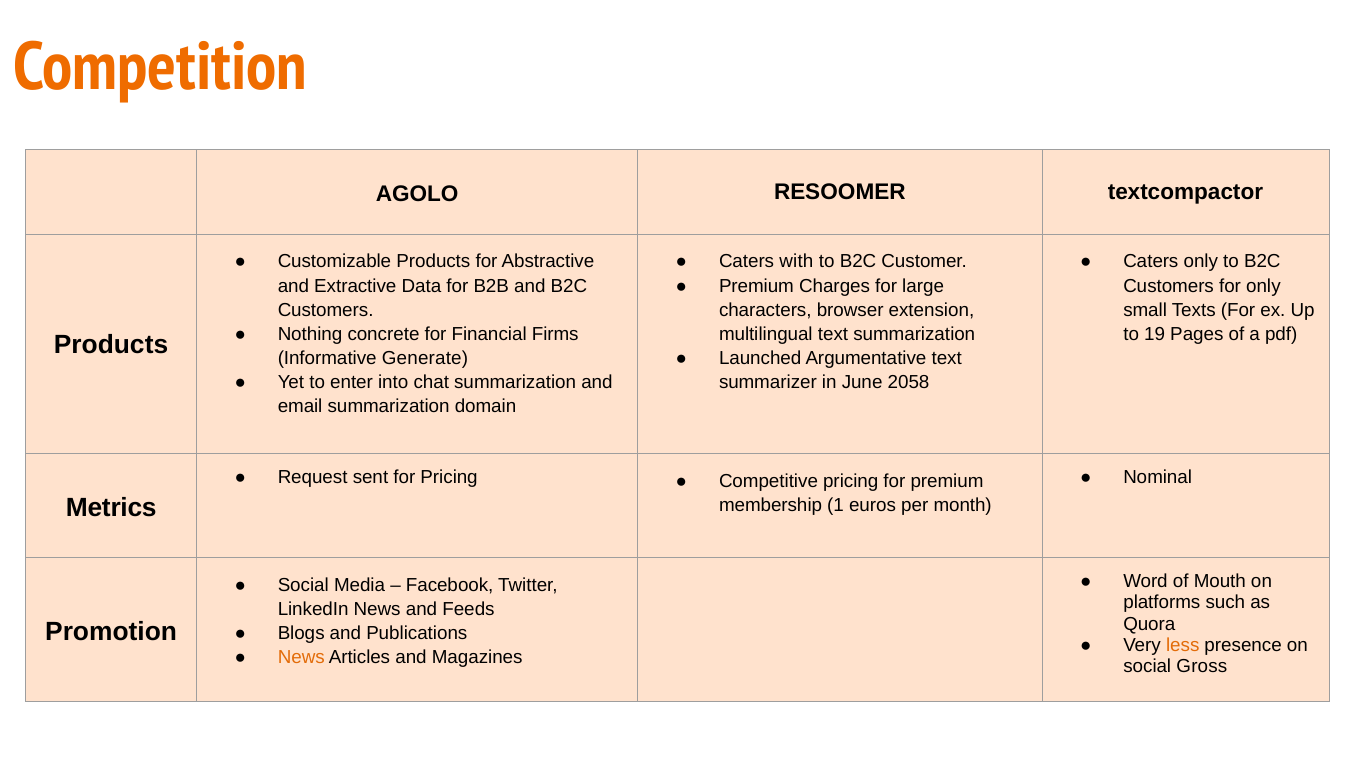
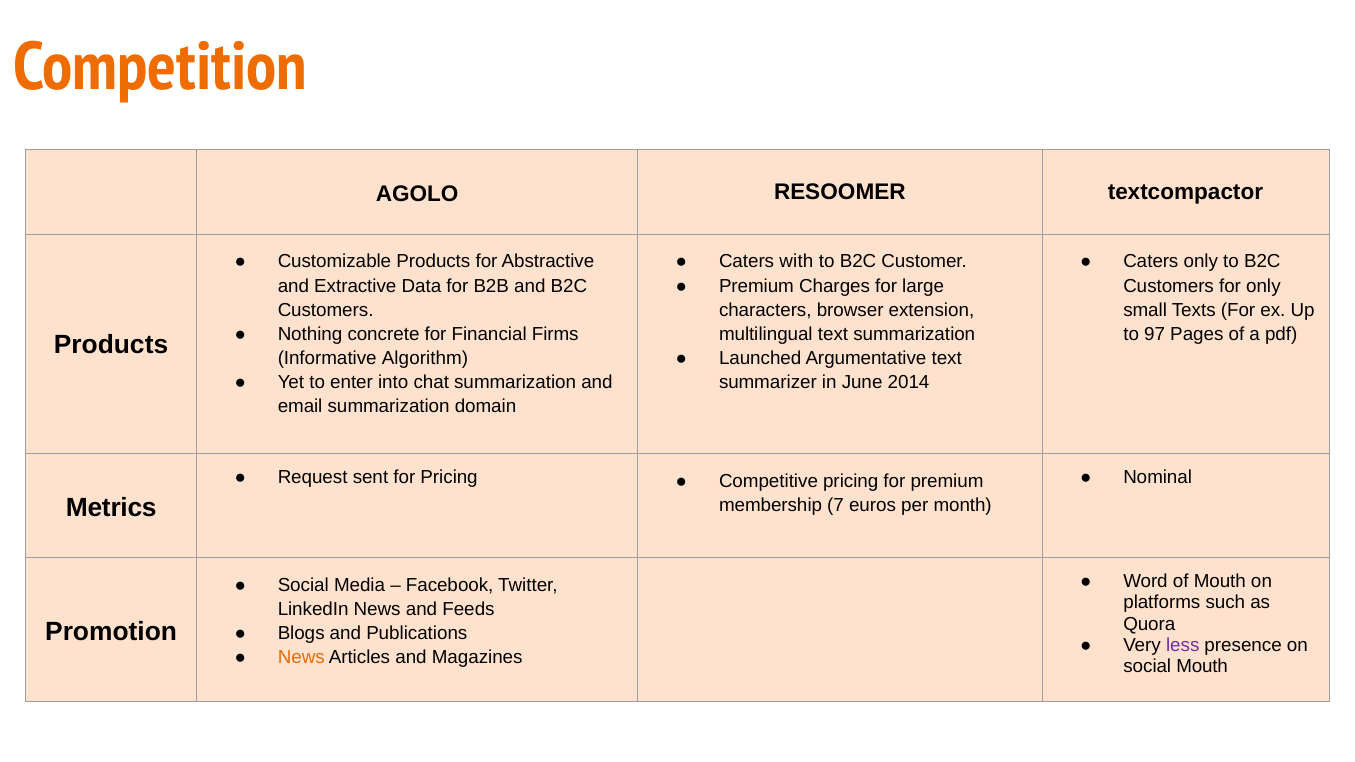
19: 19 -> 97
Generate: Generate -> Algorithm
2058: 2058 -> 2014
1: 1 -> 7
less colour: orange -> purple
social Gross: Gross -> Mouth
